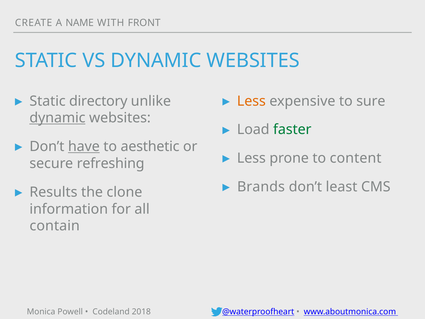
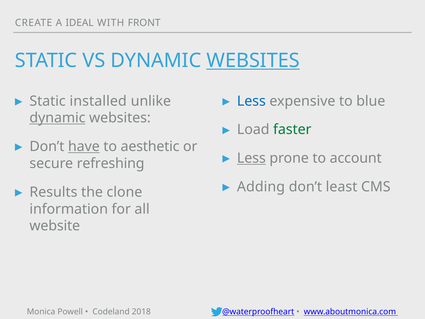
NAME: NAME -> IDEAL
WEBSITES at (253, 61) underline: none -> present
directory: directory -> installed
Less at (251, 101) colour: orange -> blue
sure: sure -> blue
Less at (251, 158) underline: none -> present
content: content -> account
Brands: Brands -> Adding
contain: contain -> website
